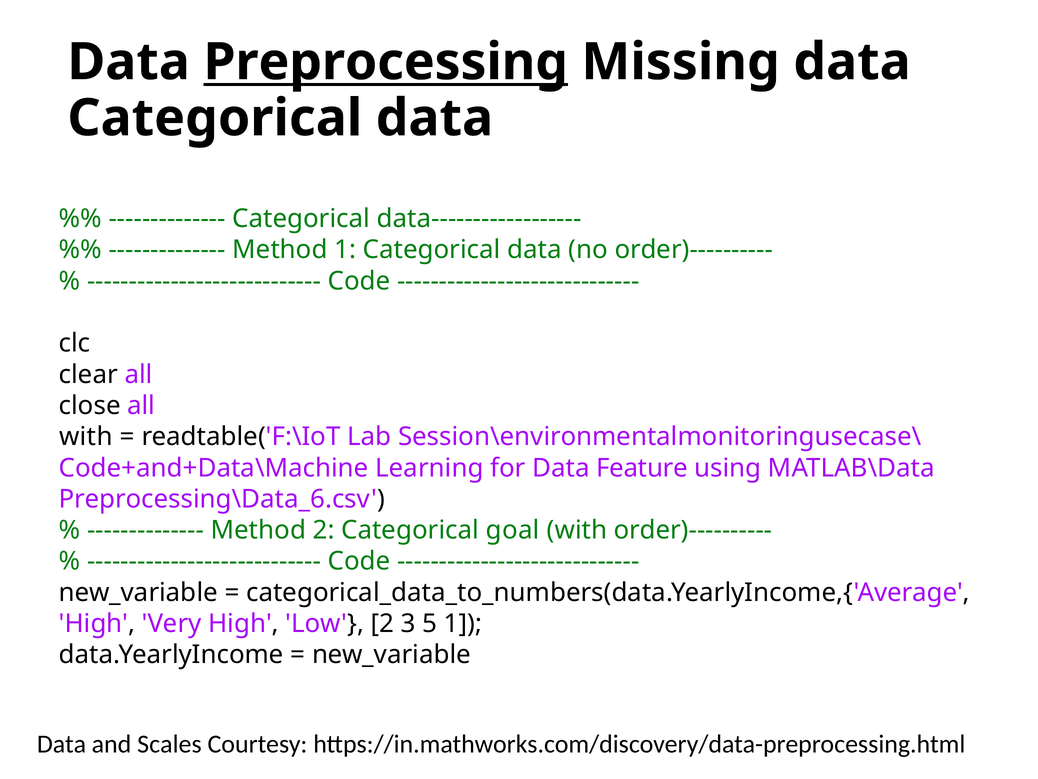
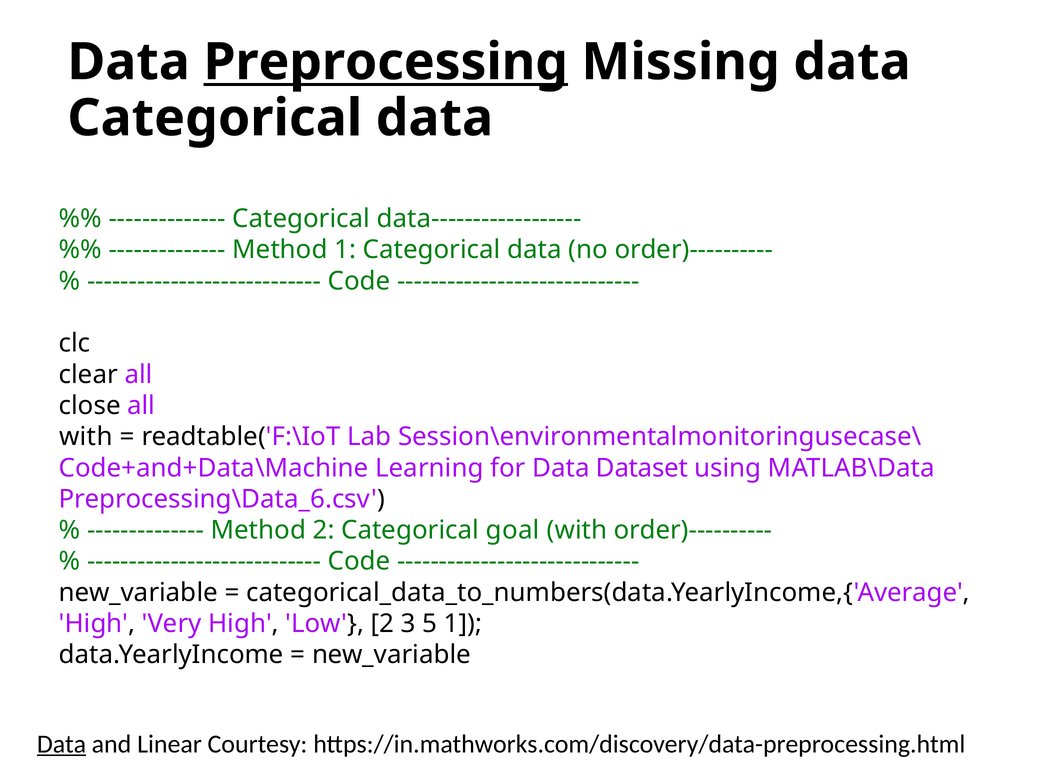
Feature: Feature -> Dataset
Data at (62, 744) underline: none -> present
Scales: Scales -> Linear
